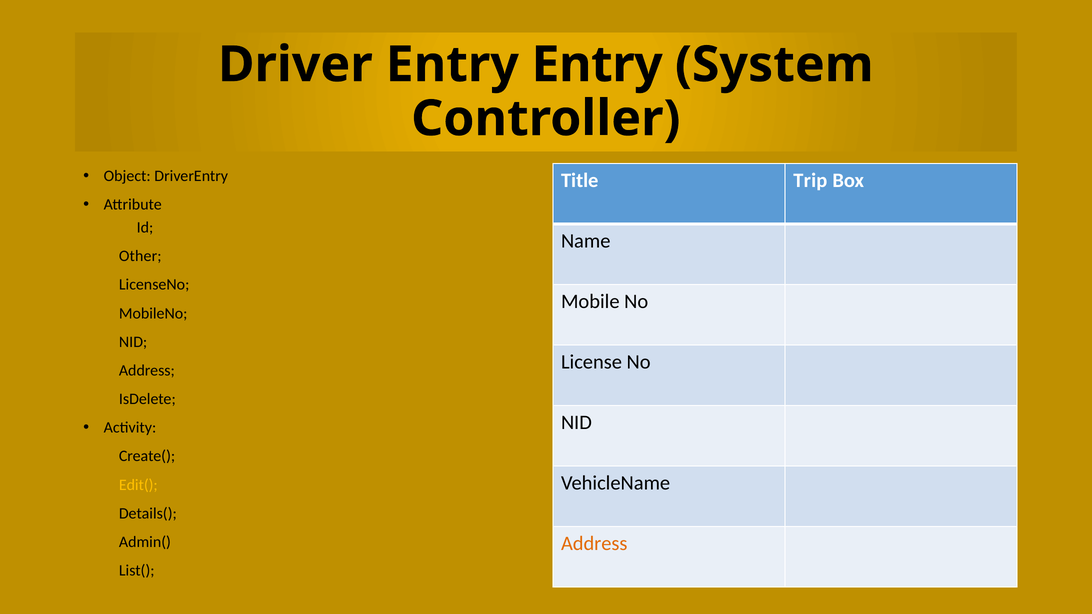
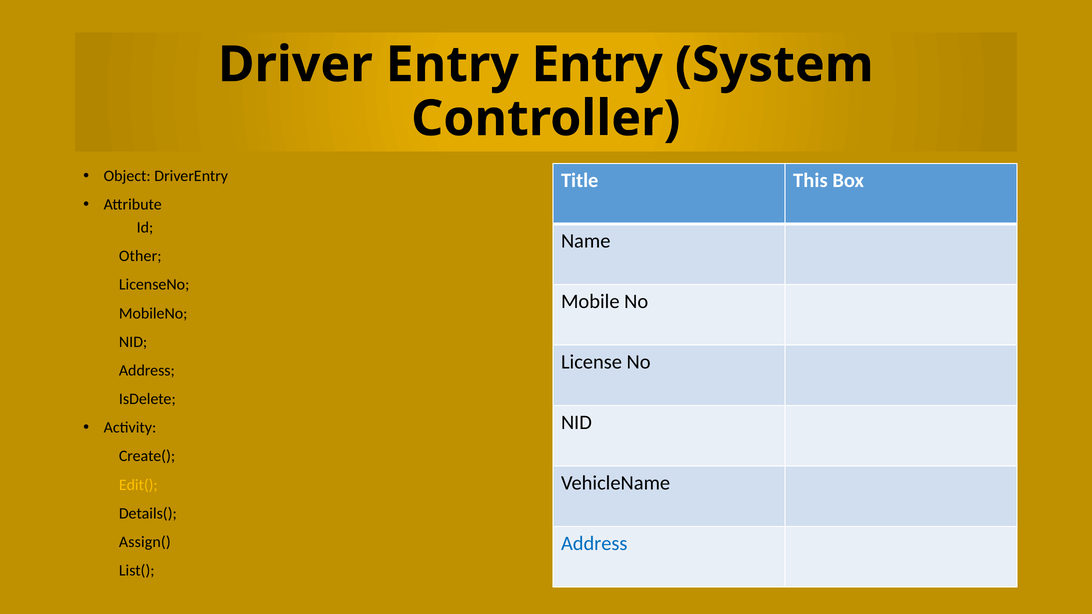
Trip: Trip -> This
Address at (594, 543) colour: orange -> blue
Admin(: Admin( -> Assign(
